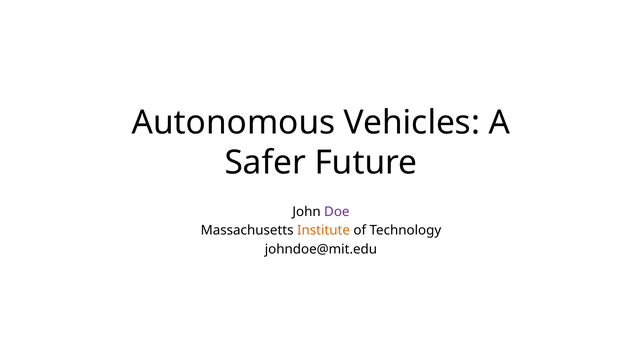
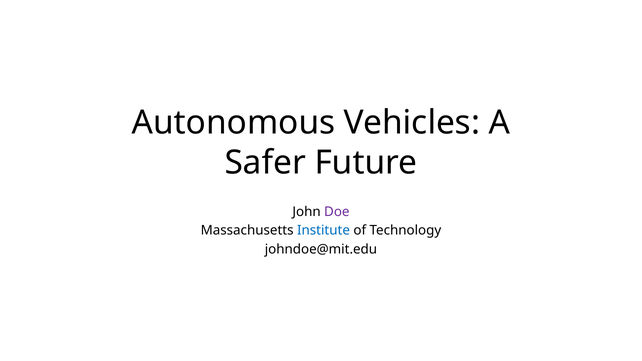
Institute colour: orange -> blue
